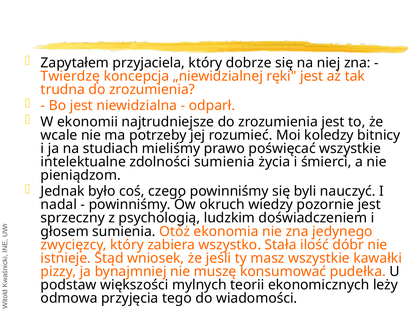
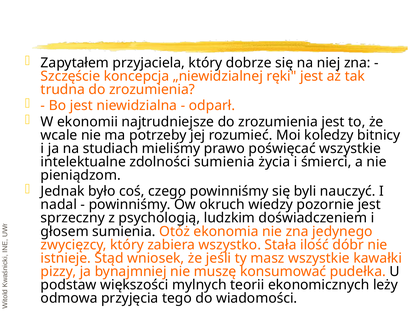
Twierdzę: Twierdzę -> Szczęście
